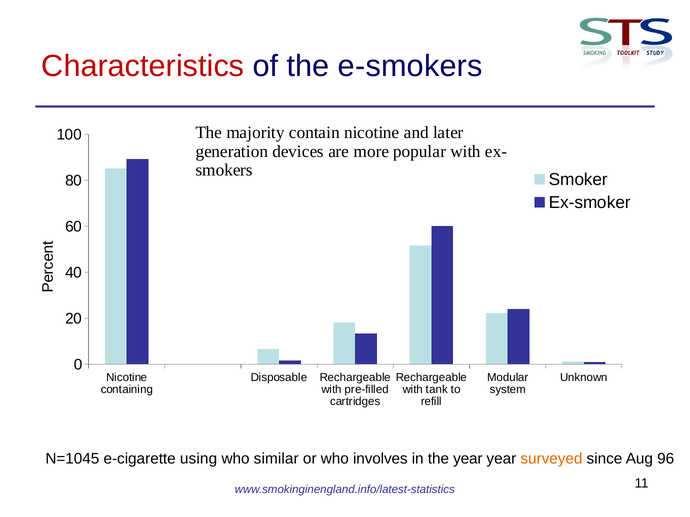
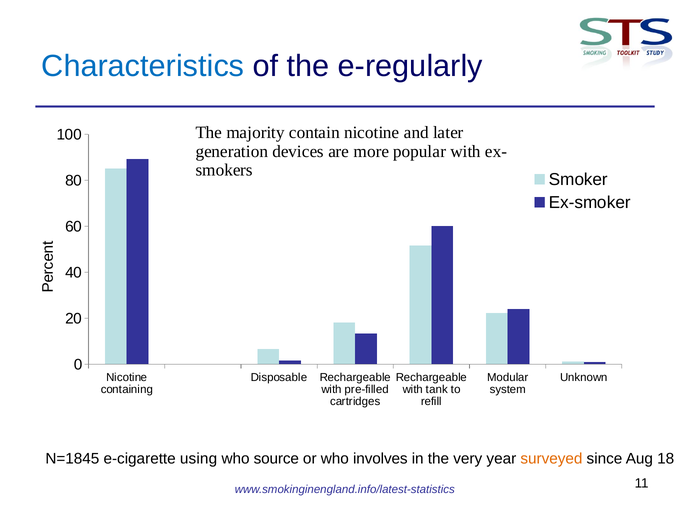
Characteristics colour: red -> blue
e-smokers: e-smokers -> e-regularly
N=1045: N=1045 -> N=1845
similar: similar -> source
the year: year -> very
96: 96 -> 18
